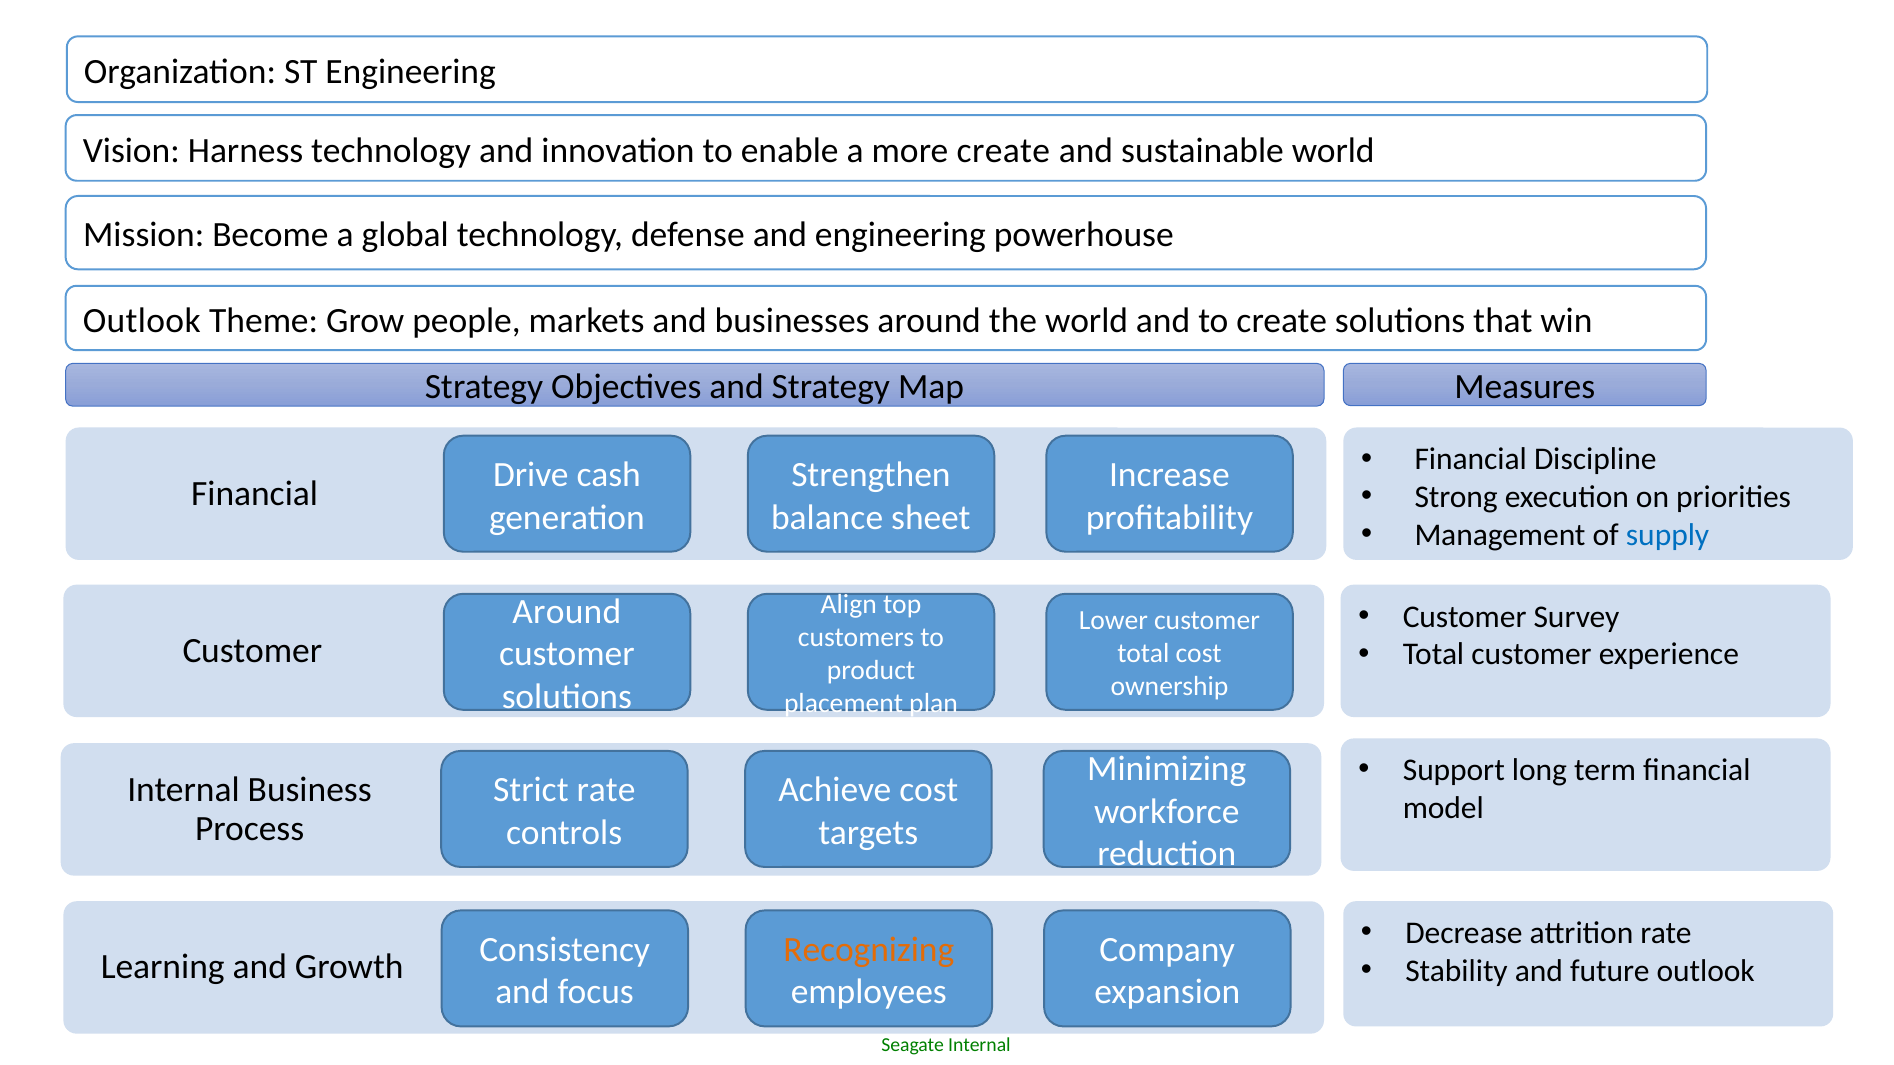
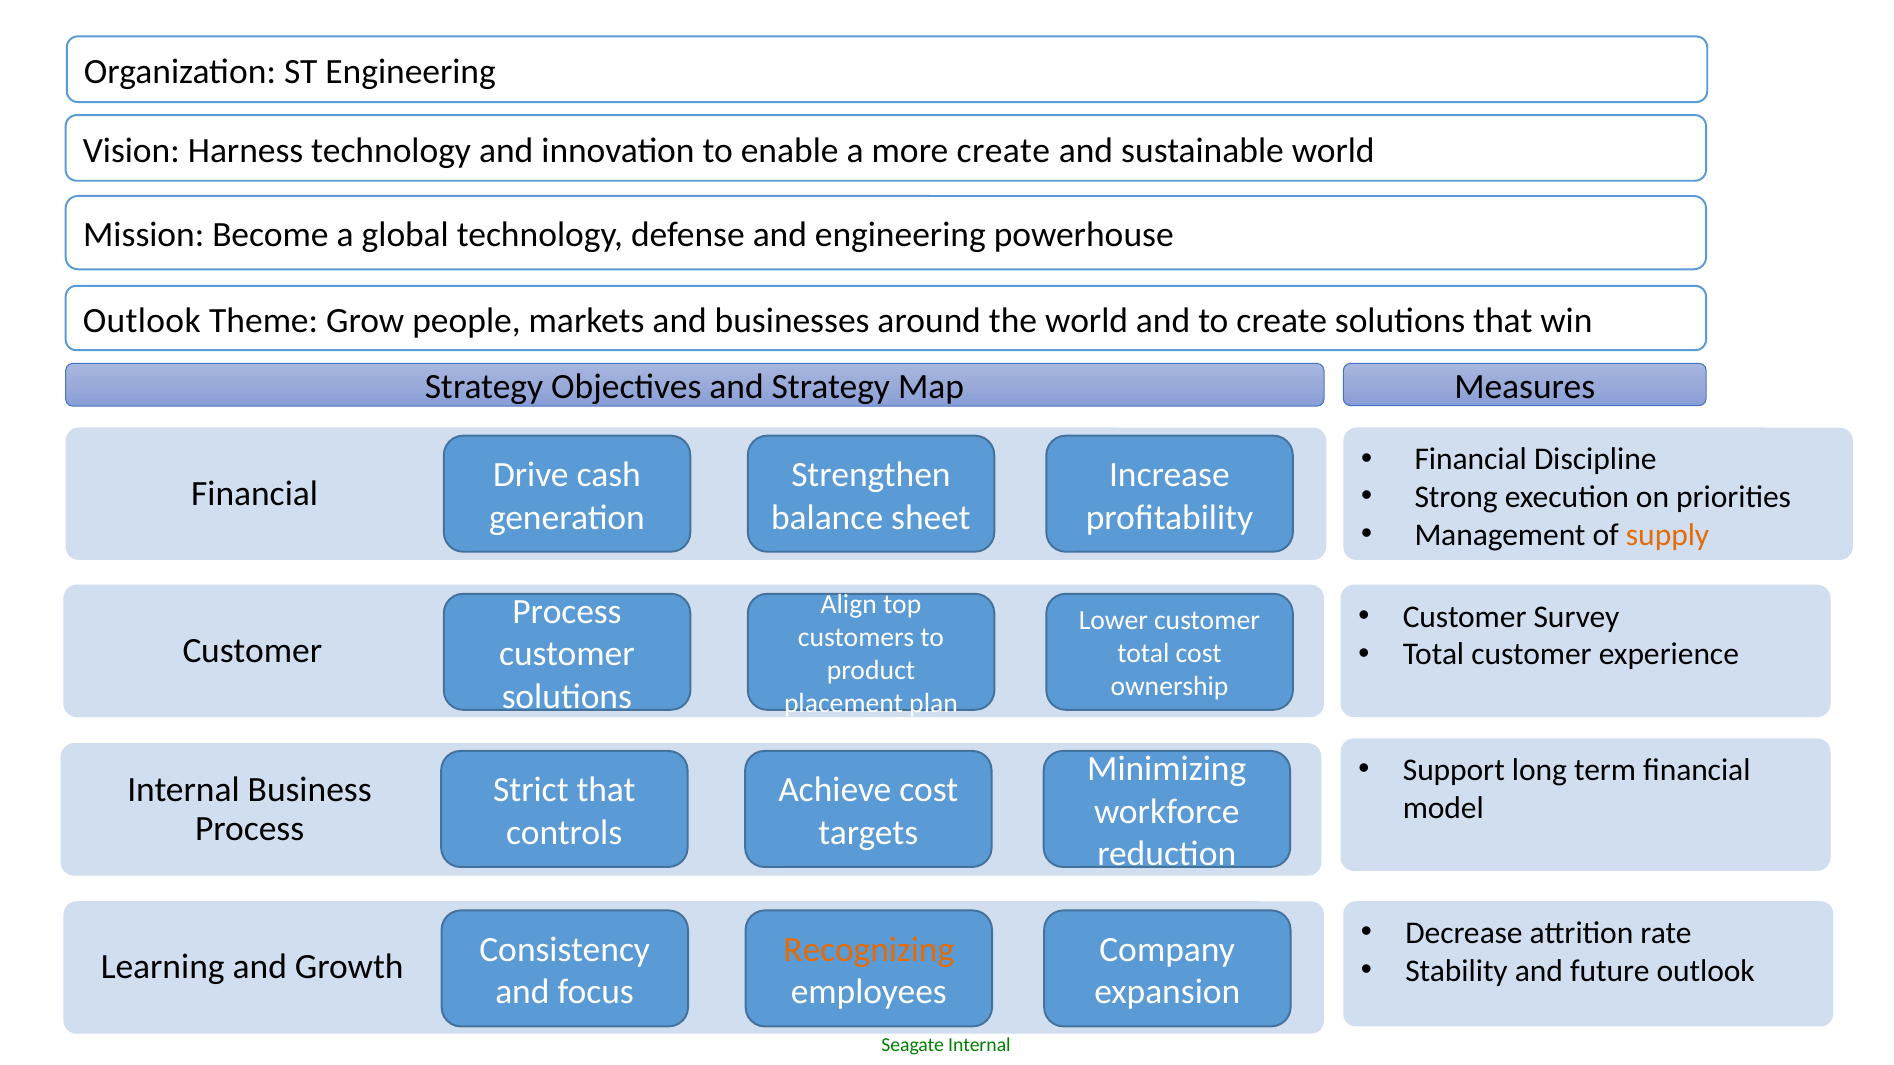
supply colour: blue -> orange
Around at (567, 612): Around -> Process
Strict rate: rate -> that
